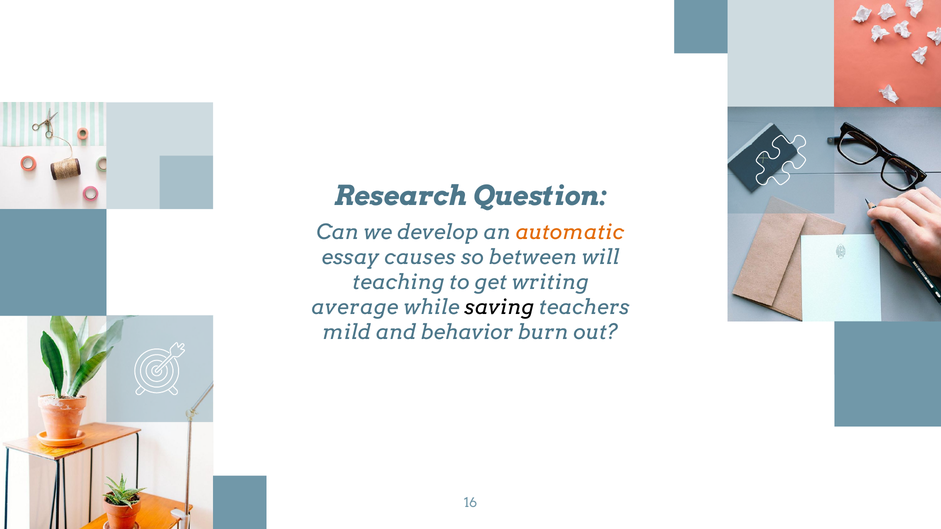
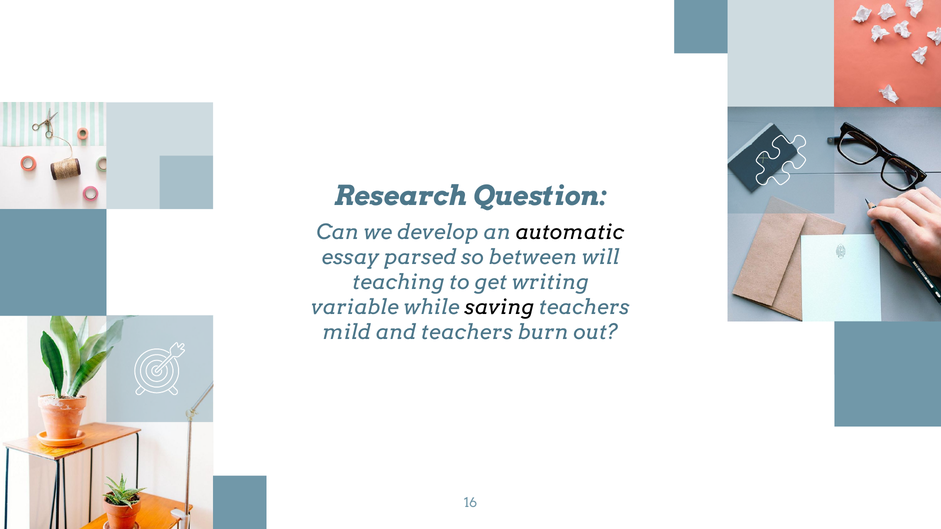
automatic colour: orange -> black
causes: causes -> parsed
average: average -> variable
and behavior: behavior -> teachers
